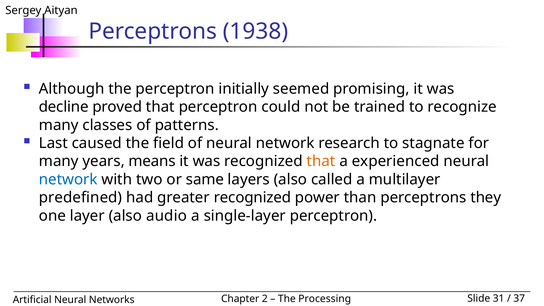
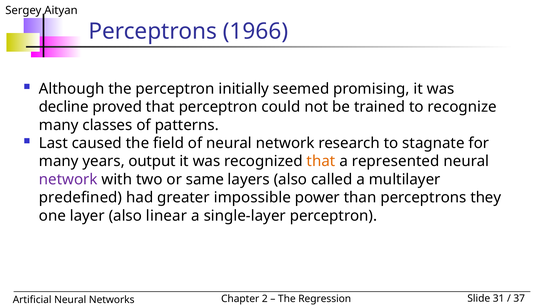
1938: 1938 -> 1966
means: means -> output
experienced: experienced -> represented
network at (68, 179) colour: blue -> purple
greater recognized: recognized -> impossible
audio: audio -> linear
Processing: Processing -> Regression
